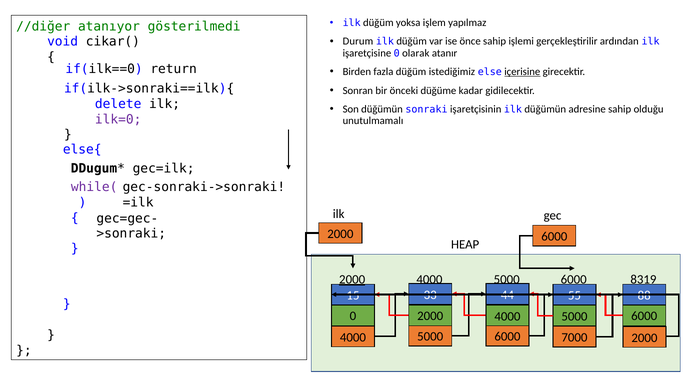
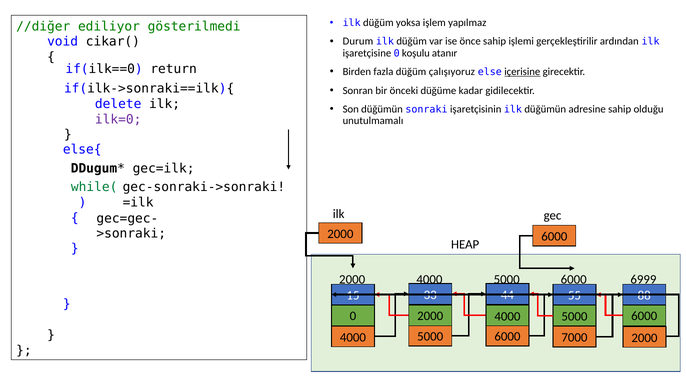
atanıyor: atanıyor -> ediliyor
olarak: olarak -> koşulu
istediğimiz: istediğimiz -> çalışıyoruz
while( colour: purple -> green
2000 at (352, 279) underline: present -> none
8319: 8319 -> 6999
